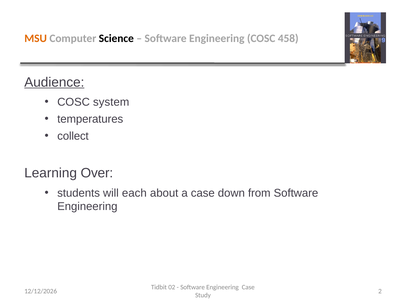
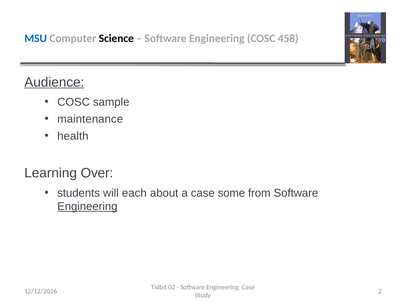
MSU colour: orange -> blue
system: system -> sample
temperatures: temperatures -> maintenance
collect: collect -> health
down: down -> some
Engineering at (87, 206) underline: none -> present
